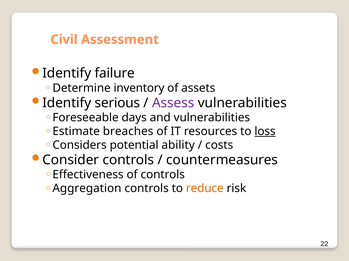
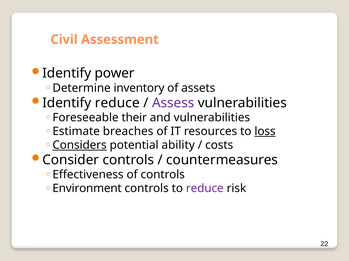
failure: failure -> power
Identify serious: serious -> reduce
days: days -> their
Considers underline: none -> present
Aggregation: Aggregation -> Environment
reduce at (205, 189) colour: orange -> purple
